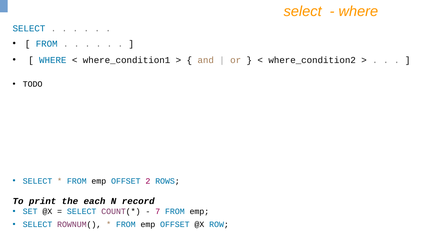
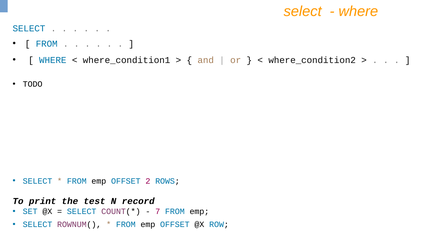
each: each -> test
